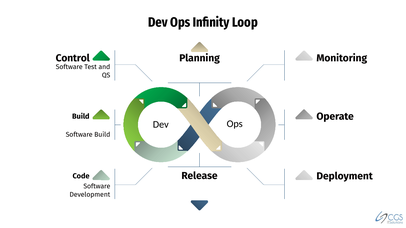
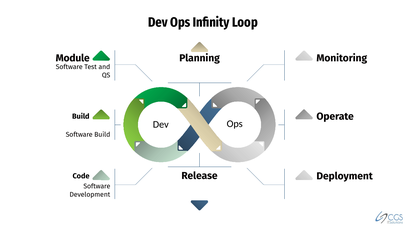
Control: Control -> Module
